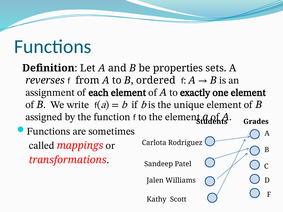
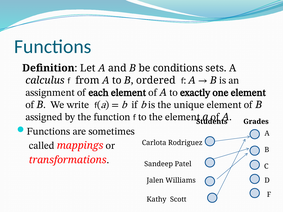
properties: properties -> conditions
reverses: reverses -> calculus
